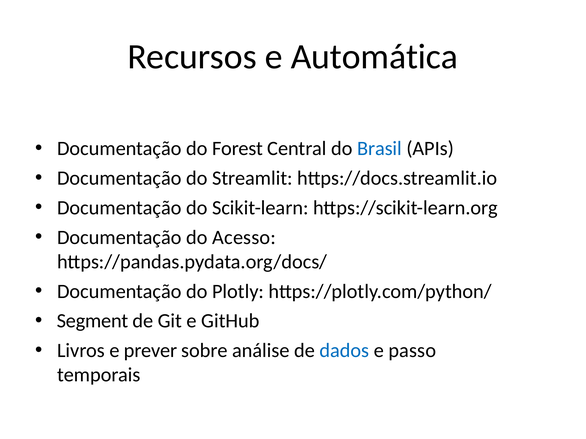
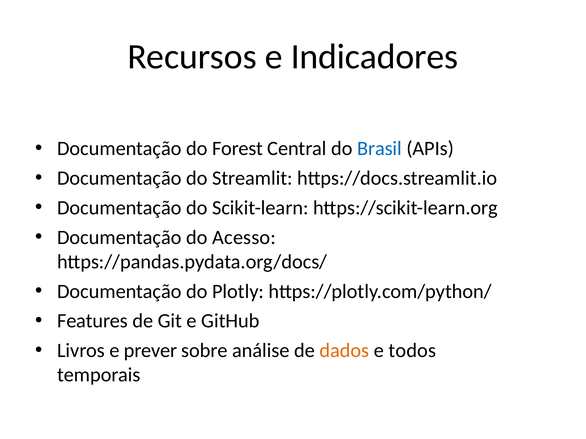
Automática: Automática -> Indicadores
Segment: Segment -> Features
dados colour: blue -> orange
passo: passo -> todos
